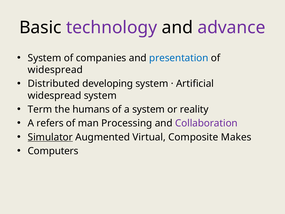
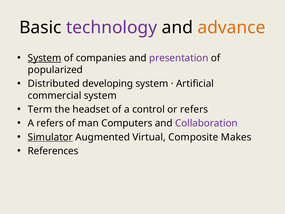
advance colour: purple -> orange
System at (45, 58) underline: none -> present
presentation colour: blue -> purple
widespread at (55, 70): widespread -> popularized
widespread at (55, 95): widespread -> commercial
humans: humans -> headset
a system: system -> control
or reality: reality -> refers
Processing: Processing -> Computers
Computers: Computers -> References
